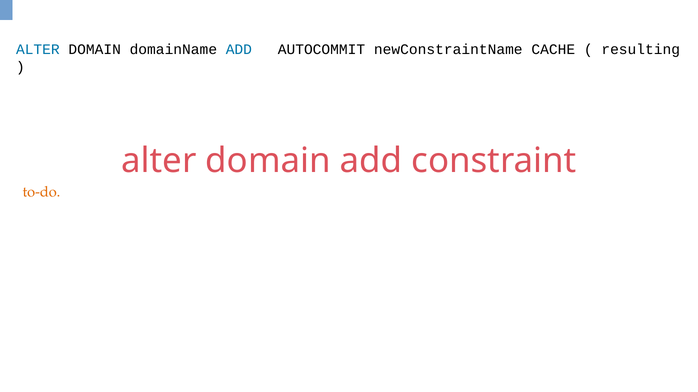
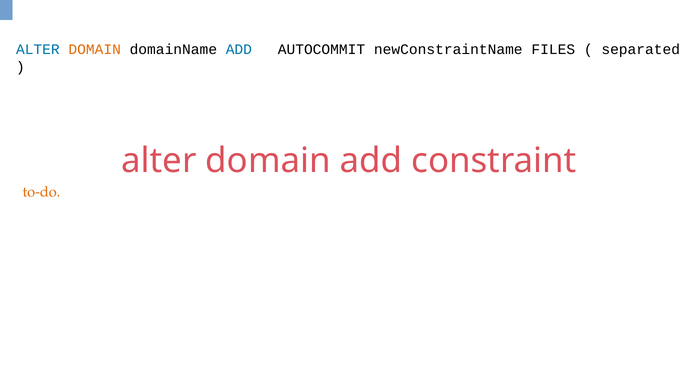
DOMAIN at (95, 50) colour: black -> orange
CACHE: CACHE -> FILES
resulting: resulting -> separated
